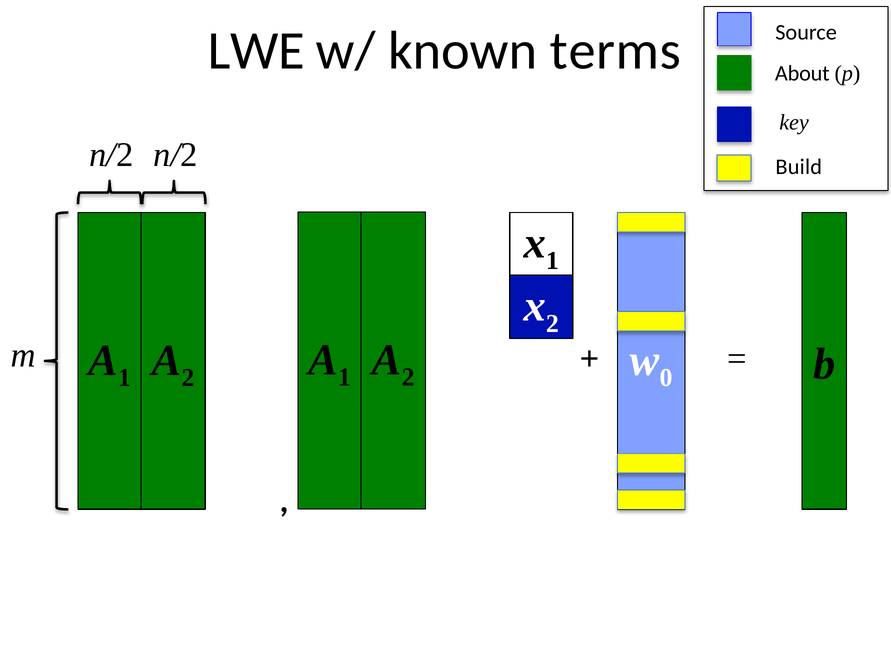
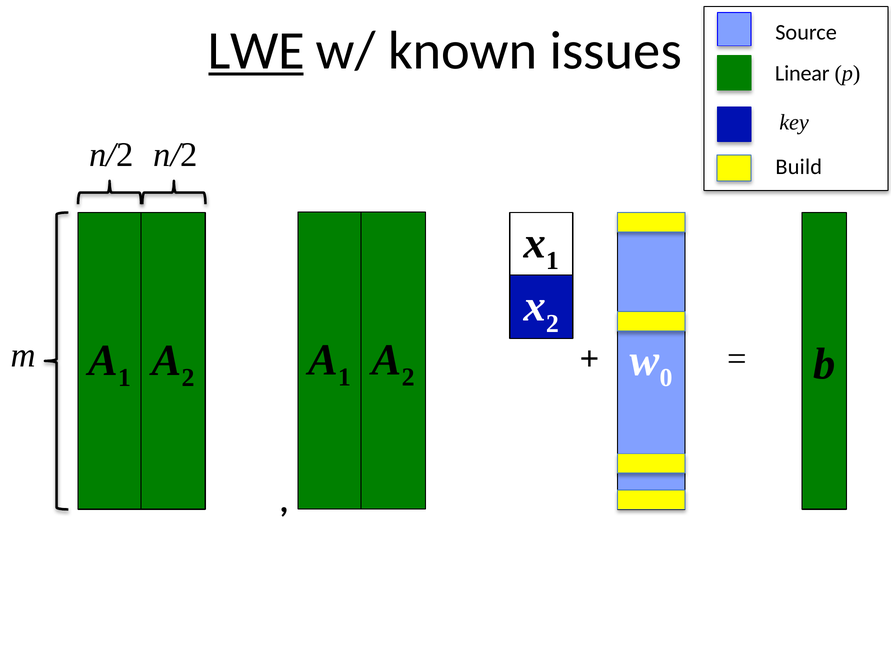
LWE underline: none -> present
terms: terms -> issues
About: About -> Linear
